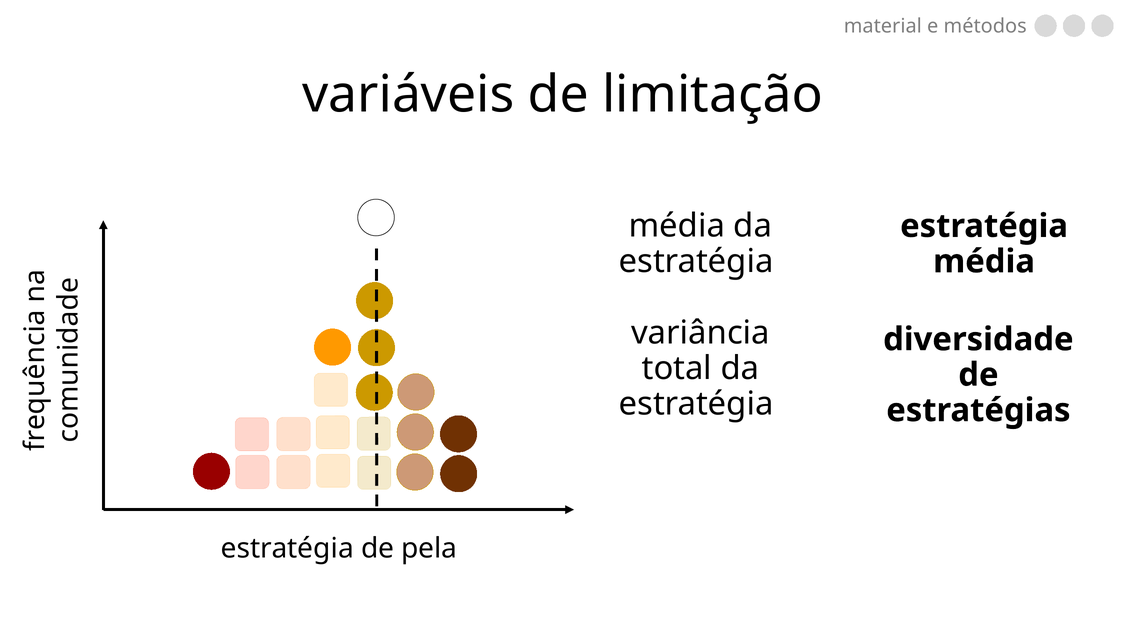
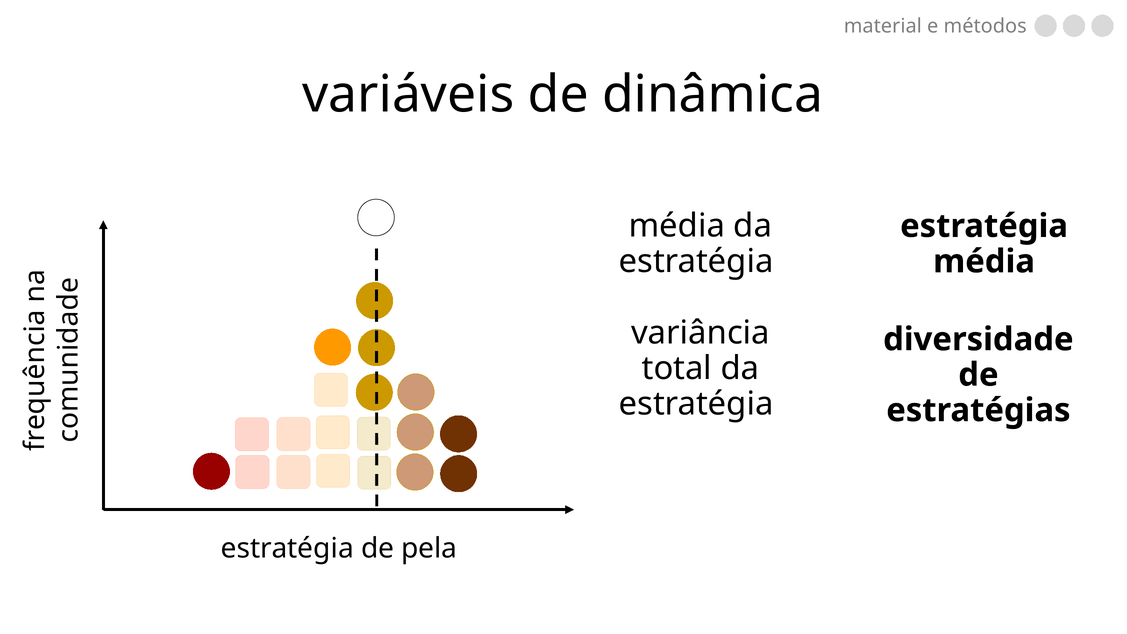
limitação: limitação -> dinâmica
